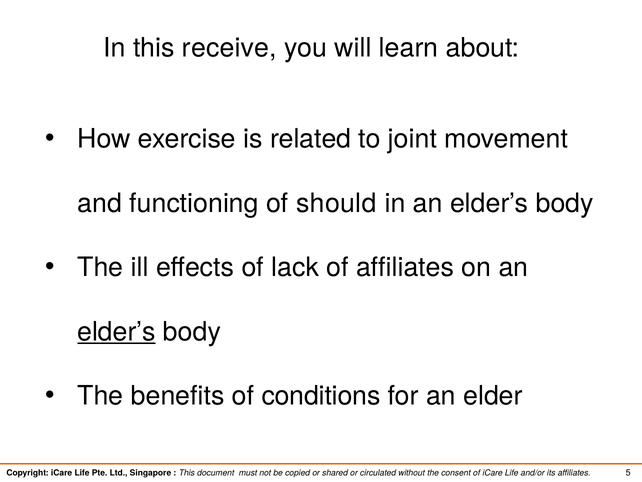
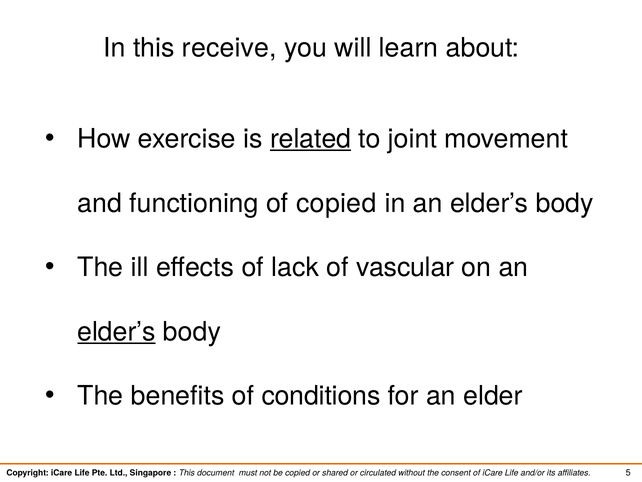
related underline: none -> present
of should: should -> copied
of affiliates: affiliates -> vascular
